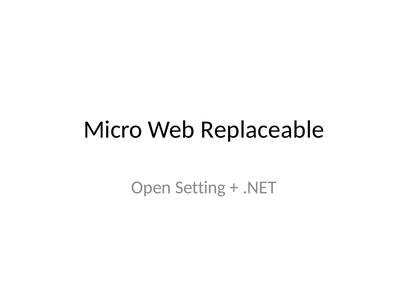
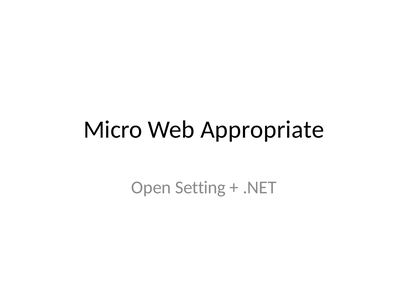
Replaceable: Replaceable -> Appropriate
